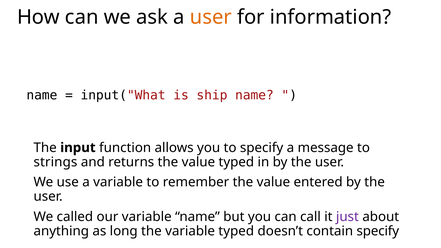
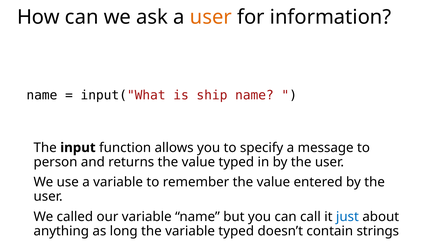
strings: strings -> person
just colour: purple -> blue
contain specify: specify -> strings
